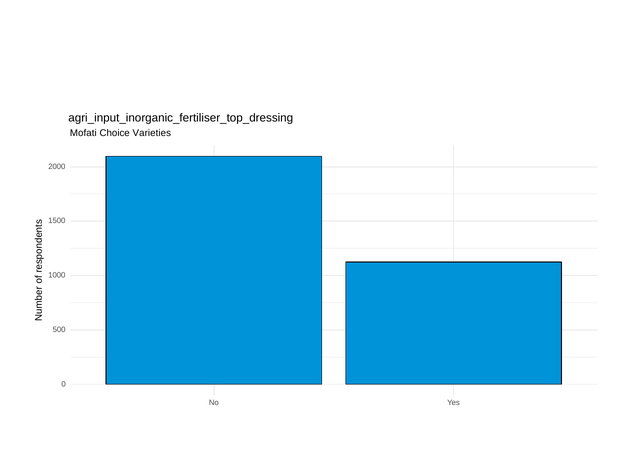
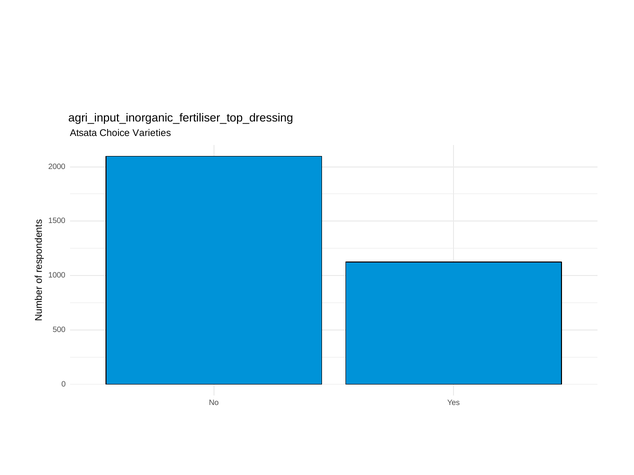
Mofati: Mofati -> Atsata
